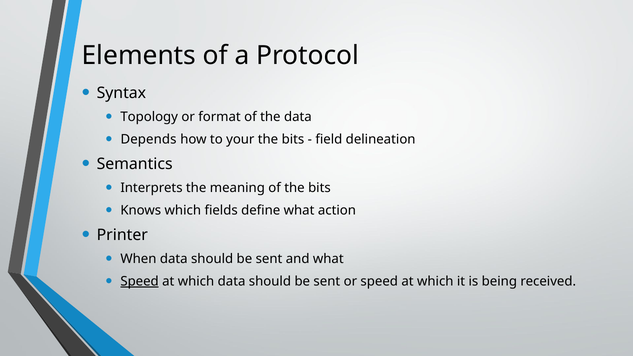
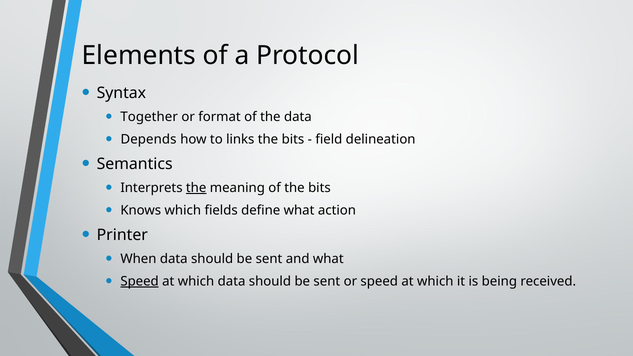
Topology: Topology -> Together
your: your -> links
the at (196, 188) underline: none -> present
